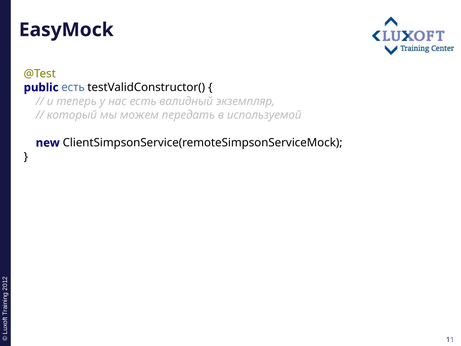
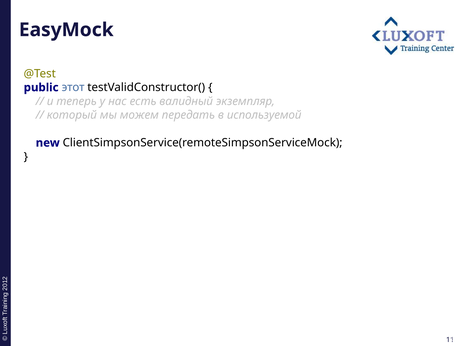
public есть: есть -> этот
